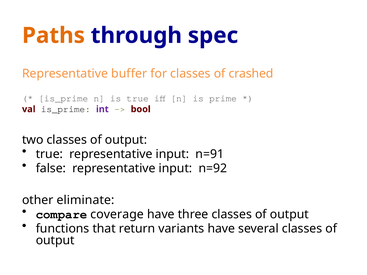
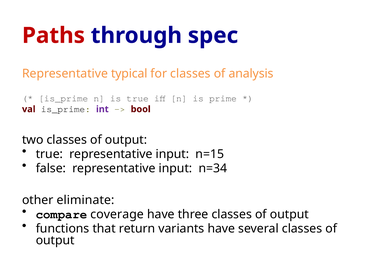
Paths colour: orange -> red
buffer: buffer -> typical
crashed: crashed -> analysis
n=91: n=91 -> n=15
n=92: n=92 -> n=34
